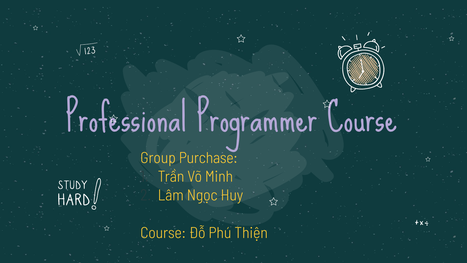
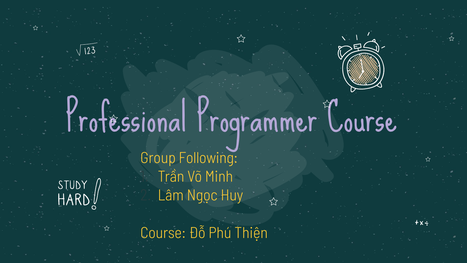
Purchase: Purchase -> Following
